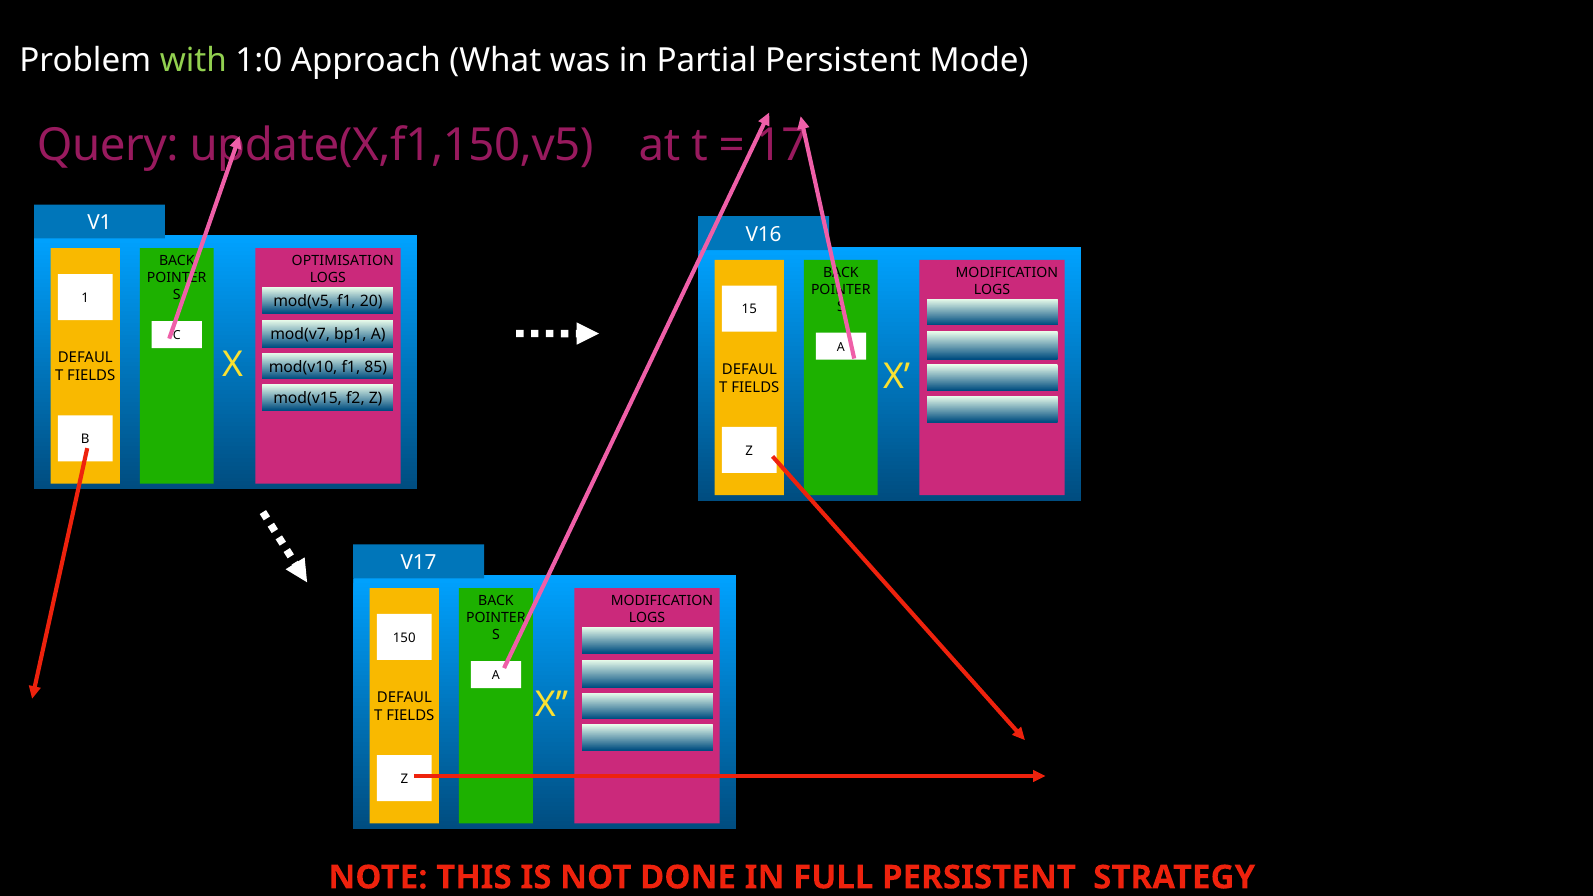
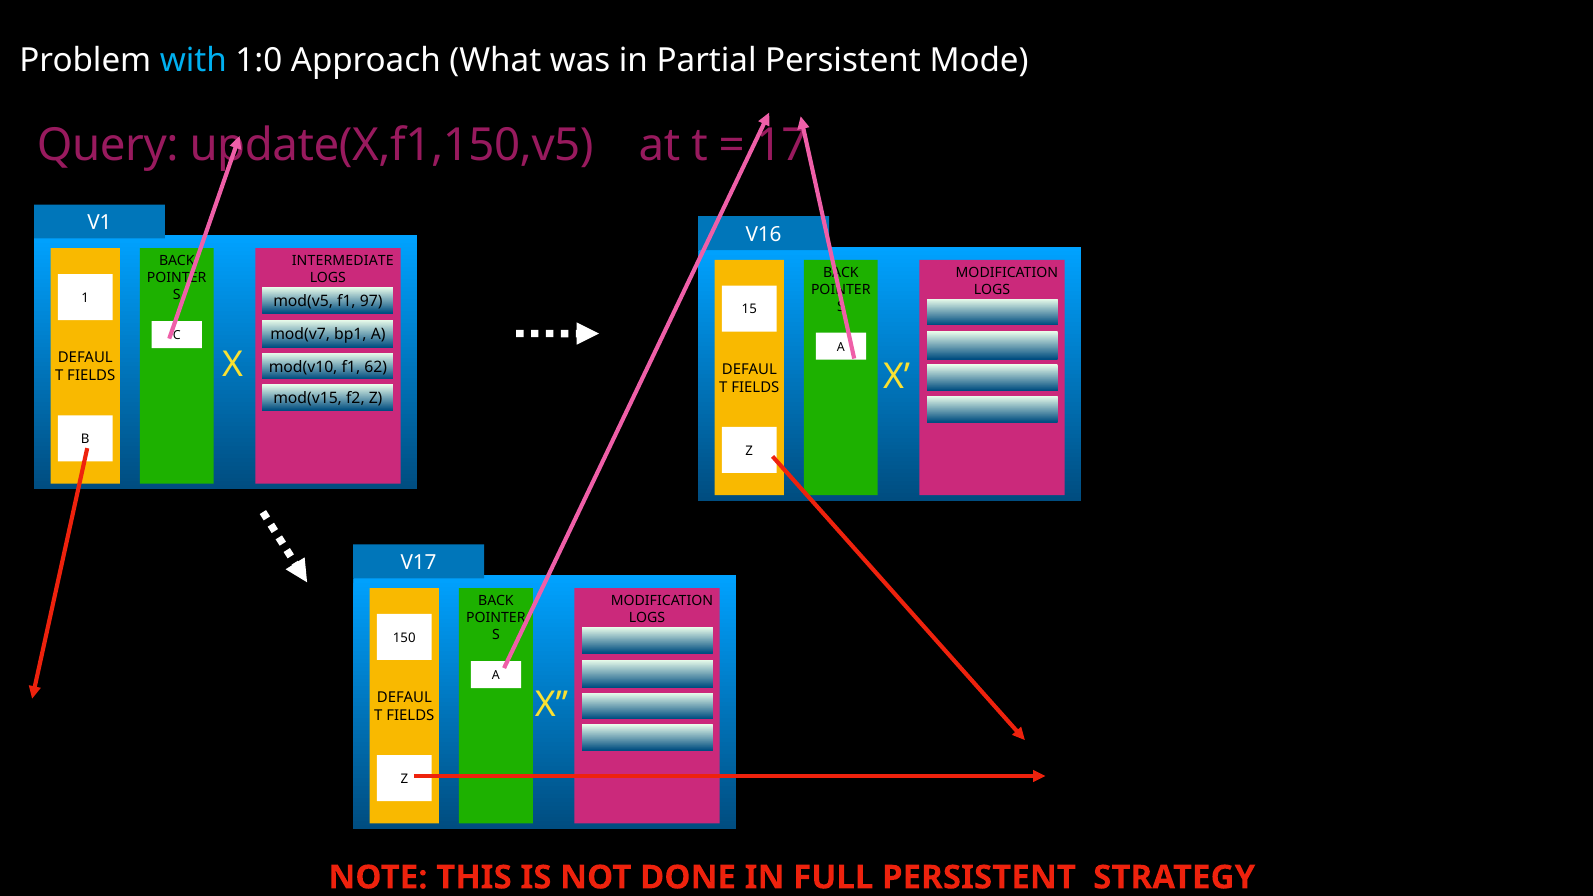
with colour: light green -> light blue
OPTIMISATION: OPTIMISATION -> INTERMEDIATE
20: 20 -> 97
85: 85 -> 62
